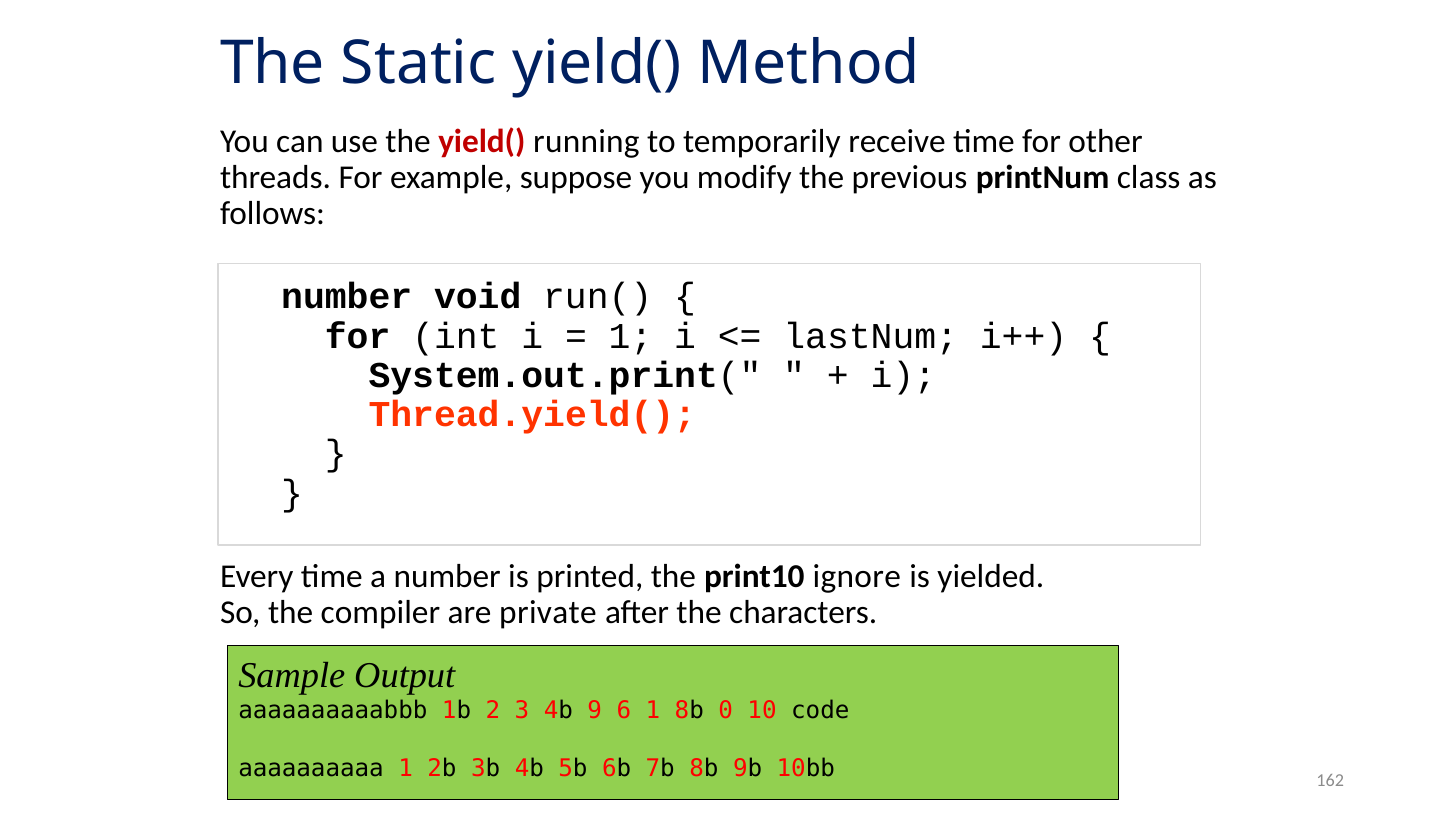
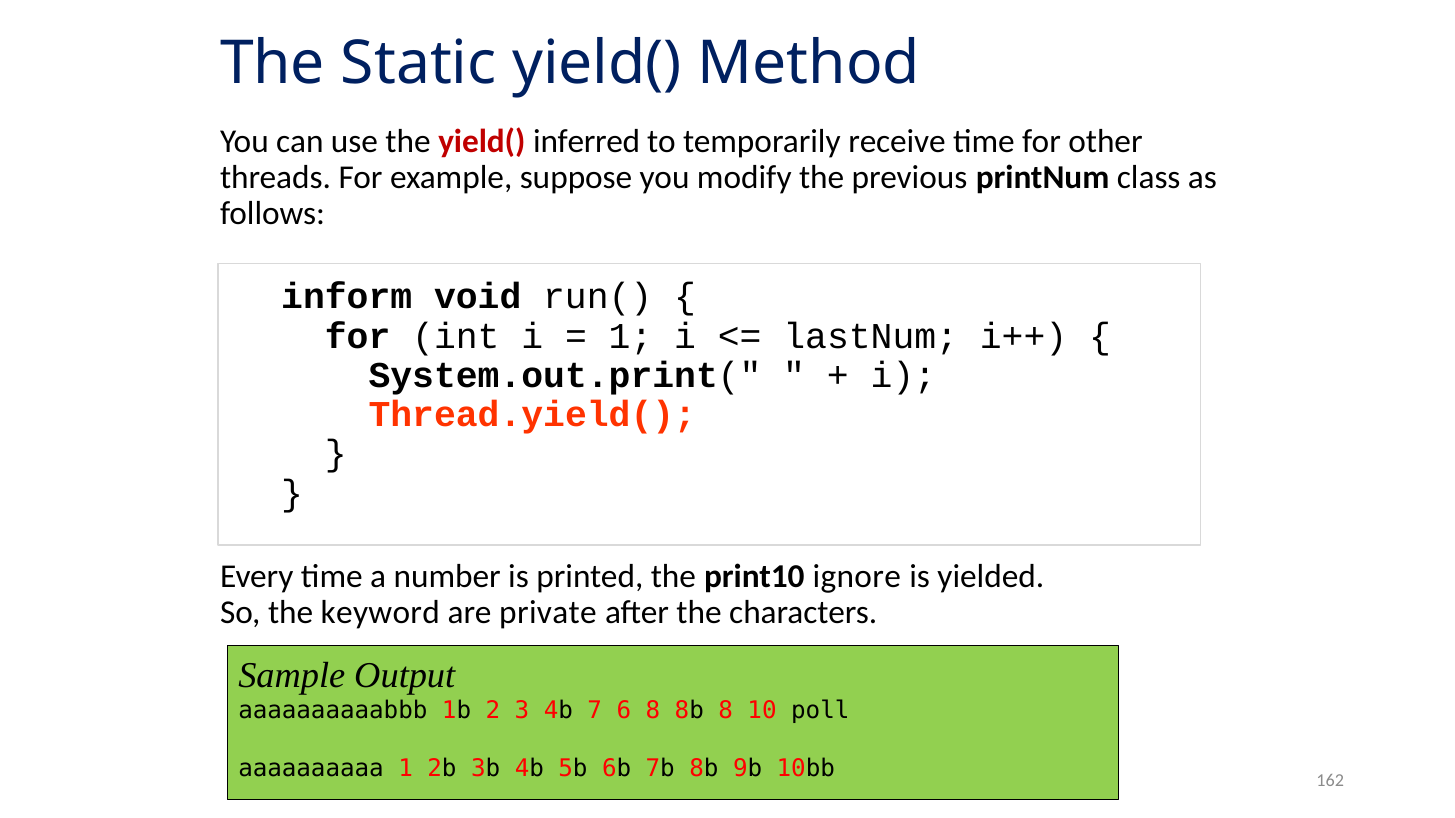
running: running -> inferred
number at (347, 297): number -> inform
compiler: compiler -> keyword
9: 9 -> 7
6 1: 1 -> 8
8b 0: 0 -> 8
code: code -> poll
